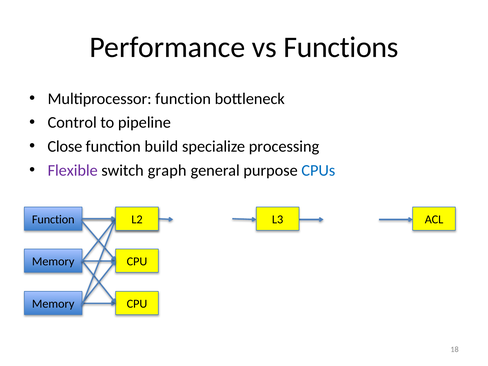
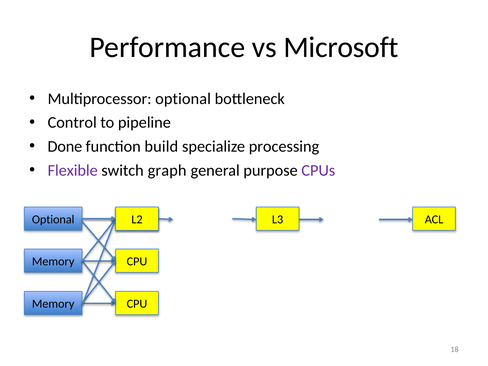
Functions: Functions -> Microsoft
Multiprocessor function: function -> optional
Close: Close -> Done
CPUs colour: blue -> purple
Function at (53, 220): Function -> Optional
